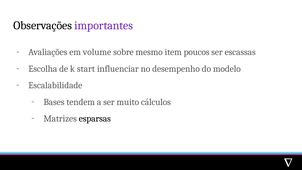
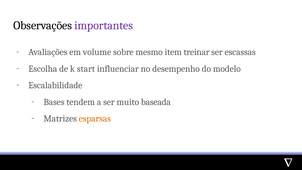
poucos: poucos -> treinar
cálculos: cálculos -> baseada
esparsas colour: black -> orange
